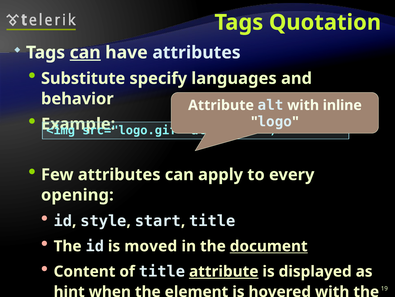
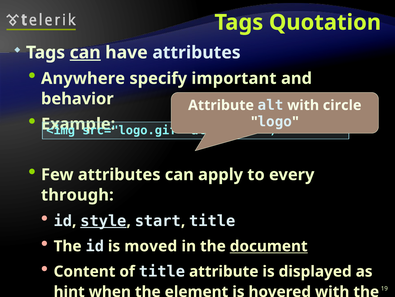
Substitute: Substitute -> Anywhere
languages: languages -> important
inline: inline -> circle
opening: opening -> through
style underline: none -> present
attribute at (224, 271) underline: present -> none
